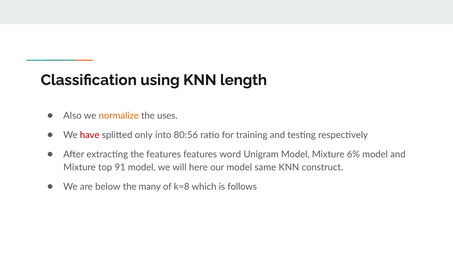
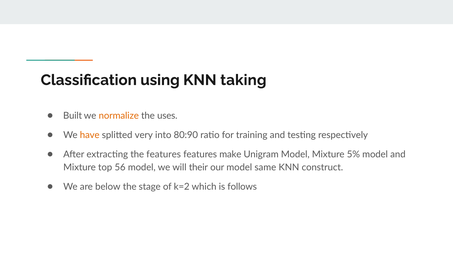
length: length -> taking
Also: Also -> Built
have colour: red -> orange
only: only -> very
80:56: 80:56 -> 80:90
word: word -> make
6%: 6% -> 5%
91: 91 -> 56
here: here -> their
many: many -> stage
k=8: k=8 -> k=2
